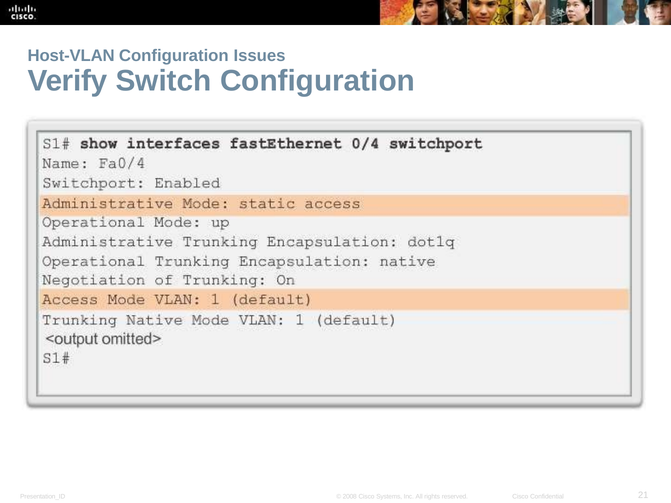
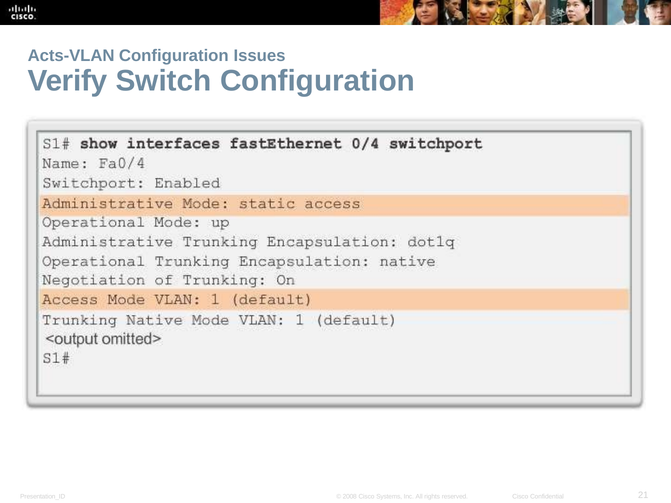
Host-VLAN: Host-VLAN -> Acts-VLAN
